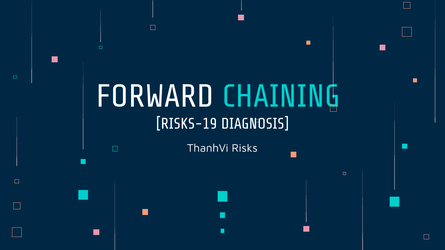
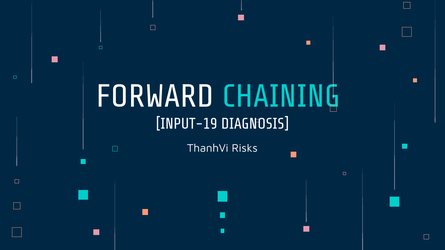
RISKS-19: RISKS-19 -> INPUT-19
